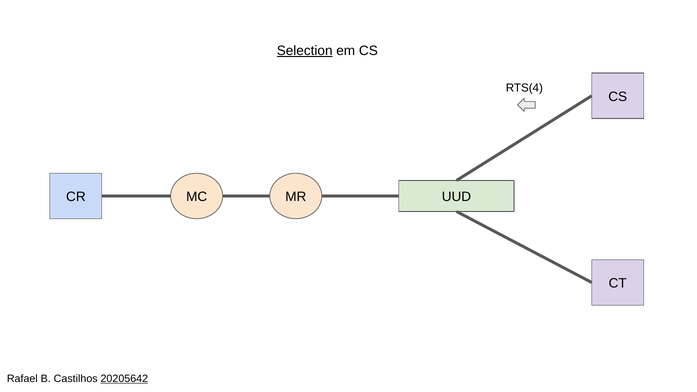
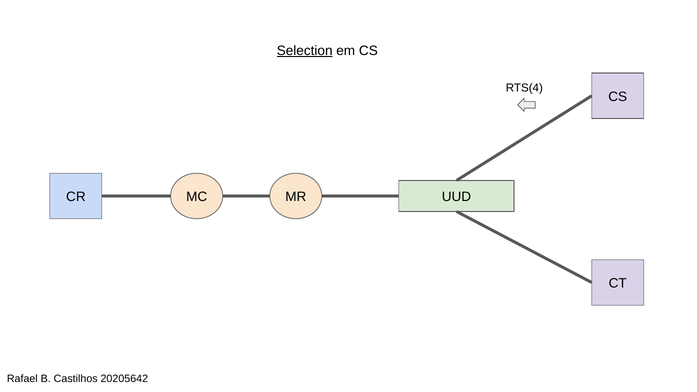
20205642 underline: present -> none
